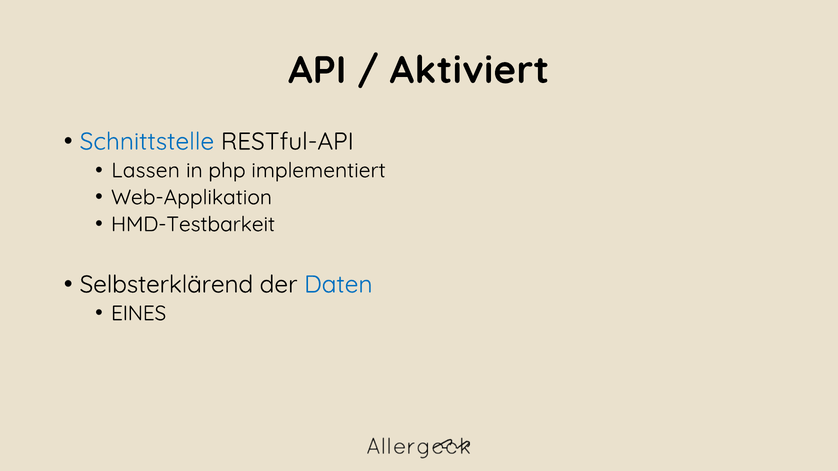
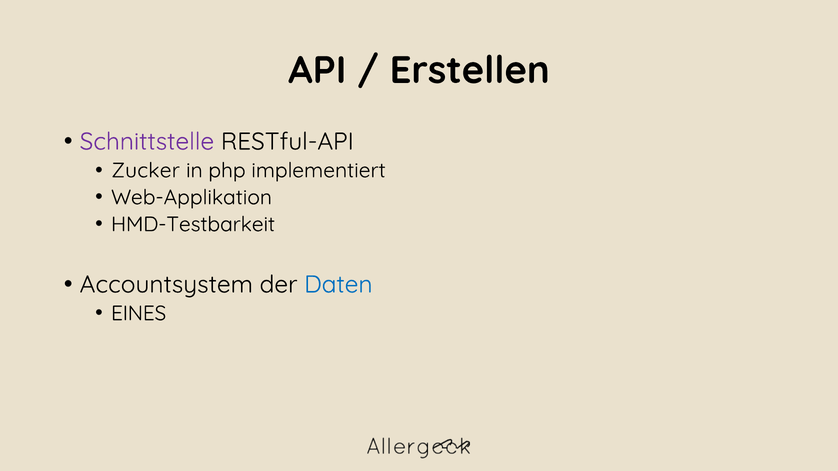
Aktiviert: Aktiviert -> Erstellen
Schnittstelle colour: blue -> purple
Lassen: Lassen -> Zucker
Selbsterklärend: Selbsterklärend -> Accountsystem
